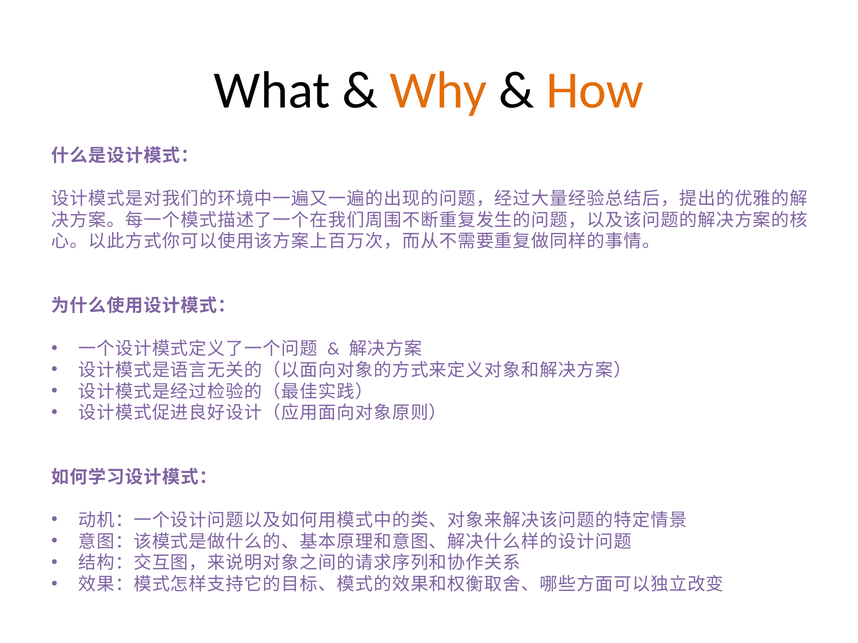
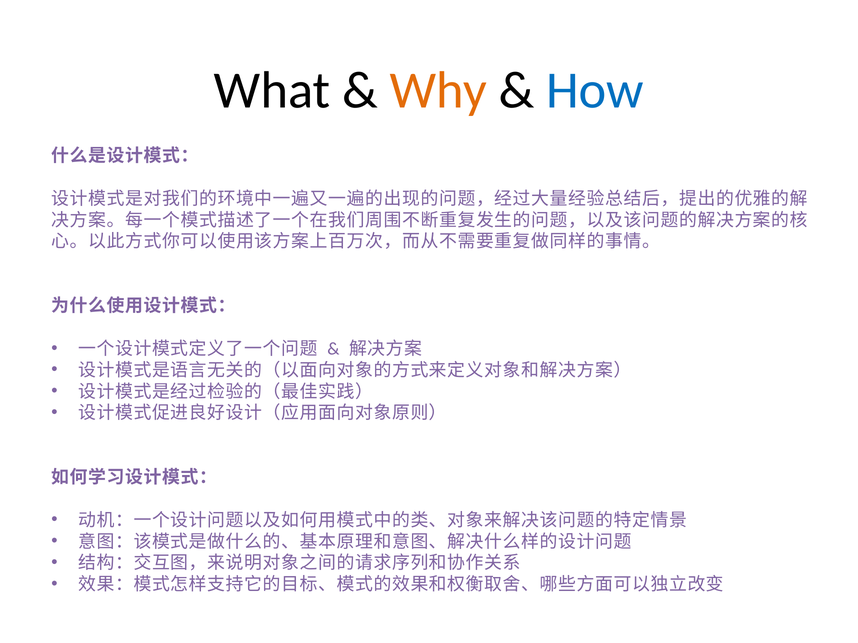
How colour: orange -> blue
